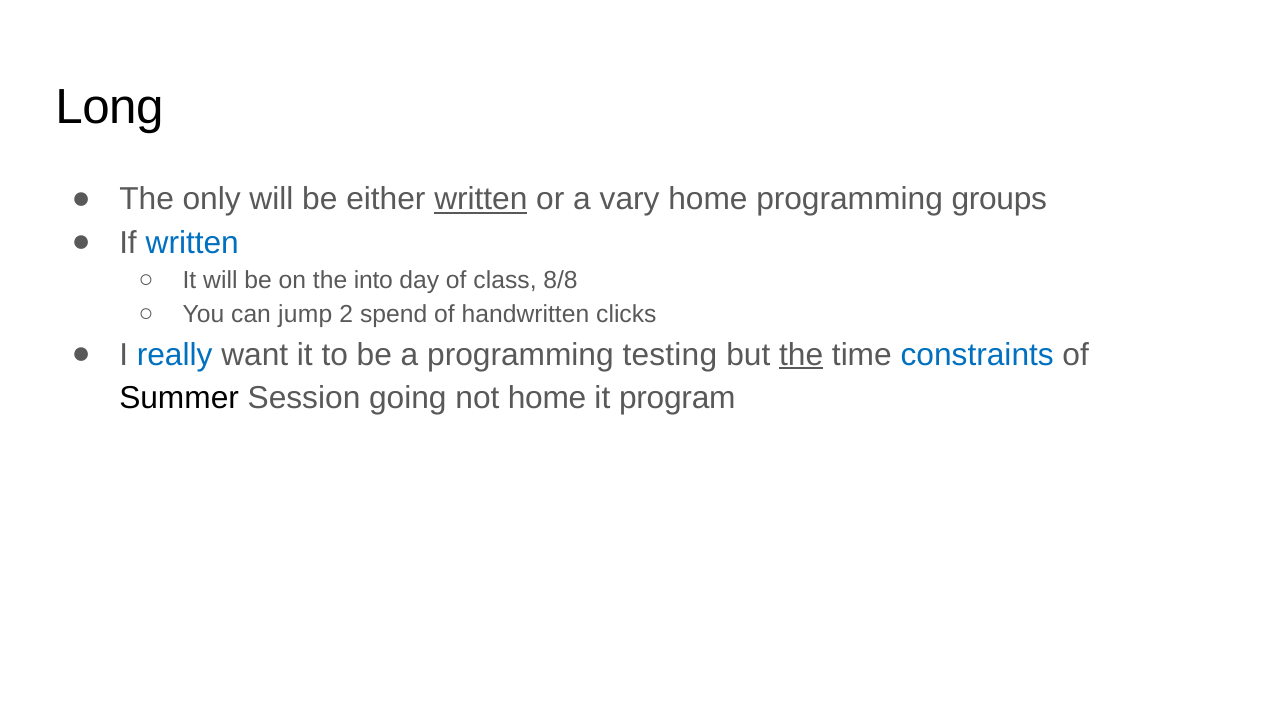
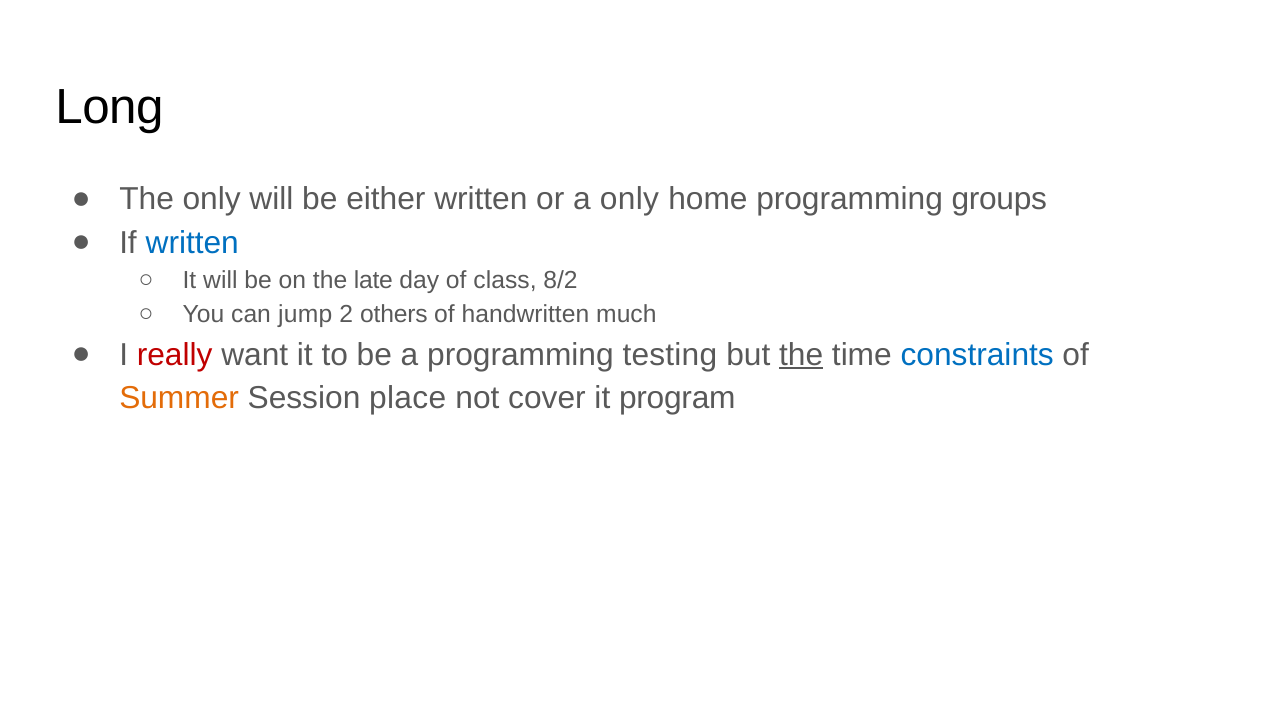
written at (481, 199) underline: present -> none
a vary: vary -> only
into: into -> late
8/8: 8/8 -> 8/2
spend: spend -> others
clicks: clicks -> much
really colour: blue -> red
Summer colour: black -> orange
going: going -> place
not home: home -> cover
